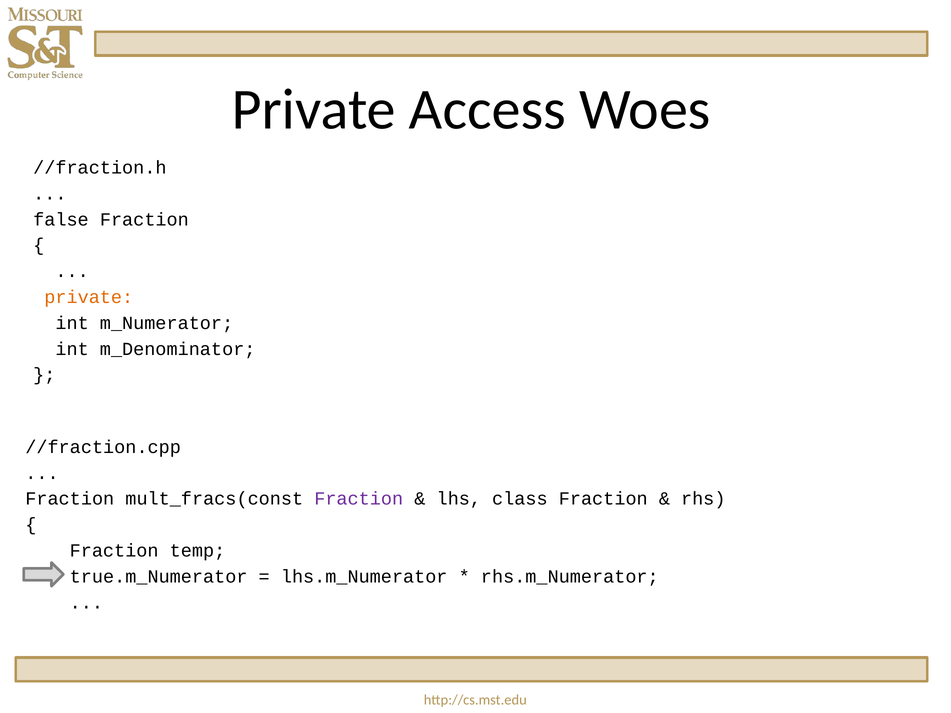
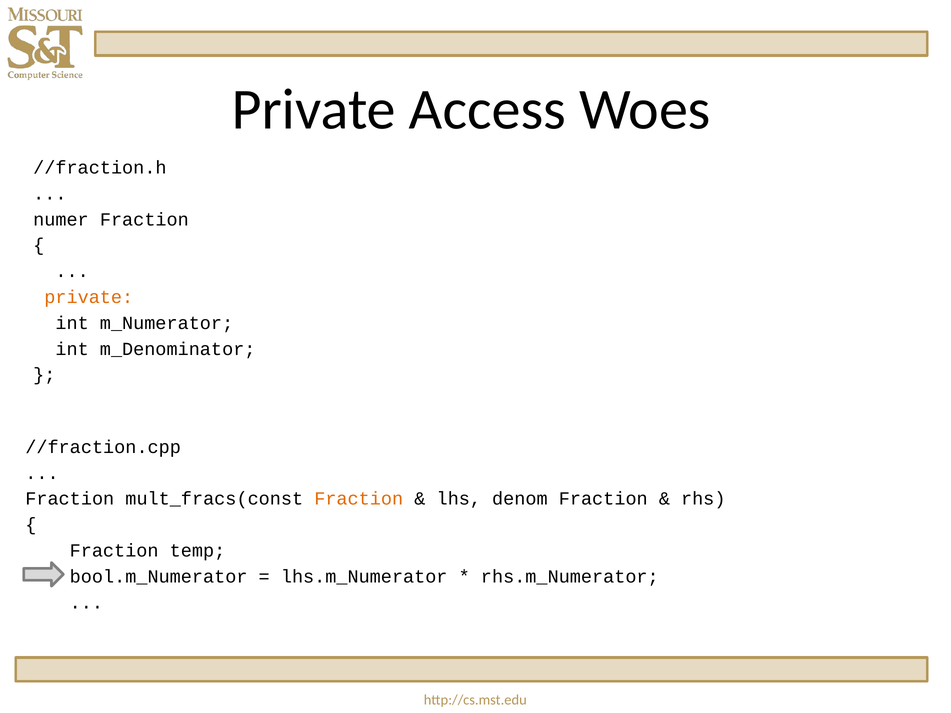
false: false -> numer
Fraction at (359, 499) colour: purple -> orange
class: class -> denom
true.m_Numerator: true.m_Numerator -> bool.m_Numerator
